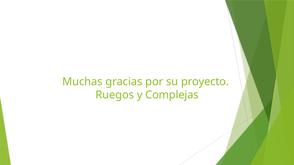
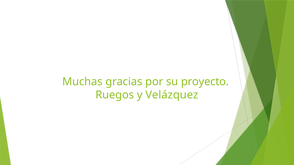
Complejas: Complejas -> Velázquez
